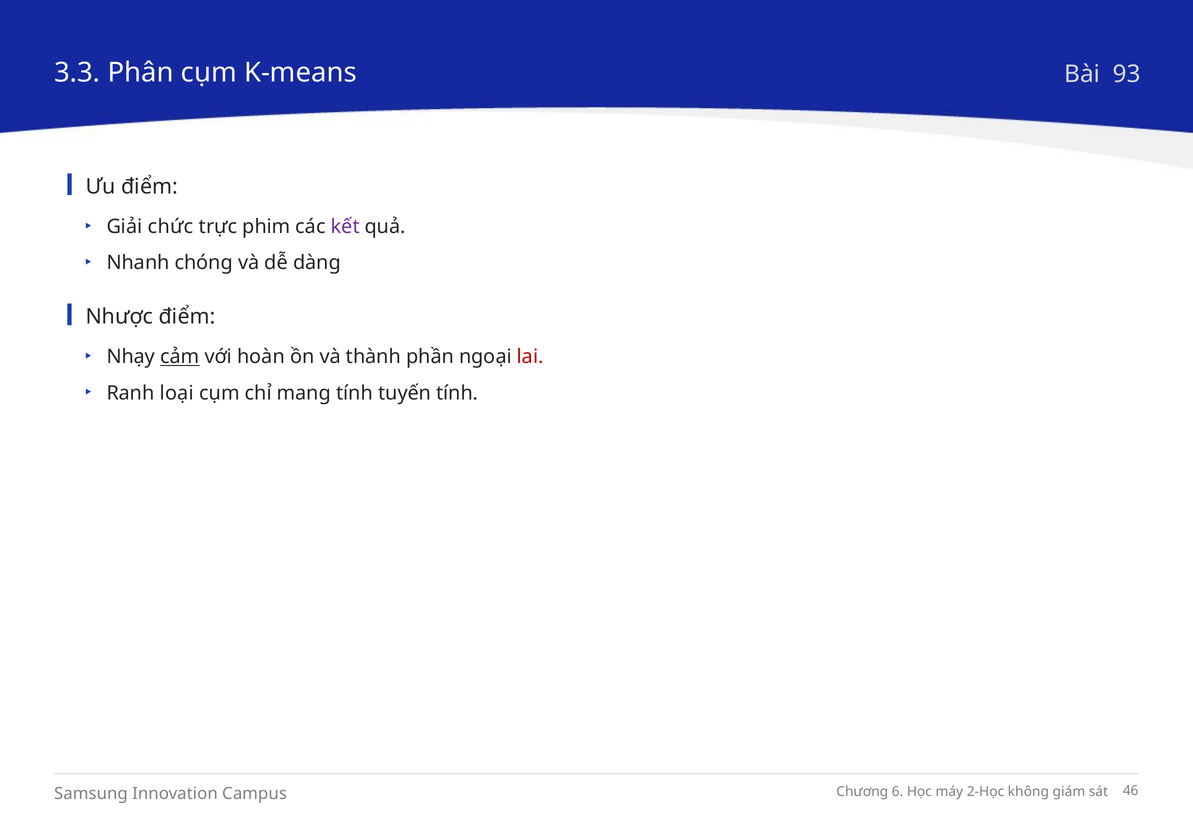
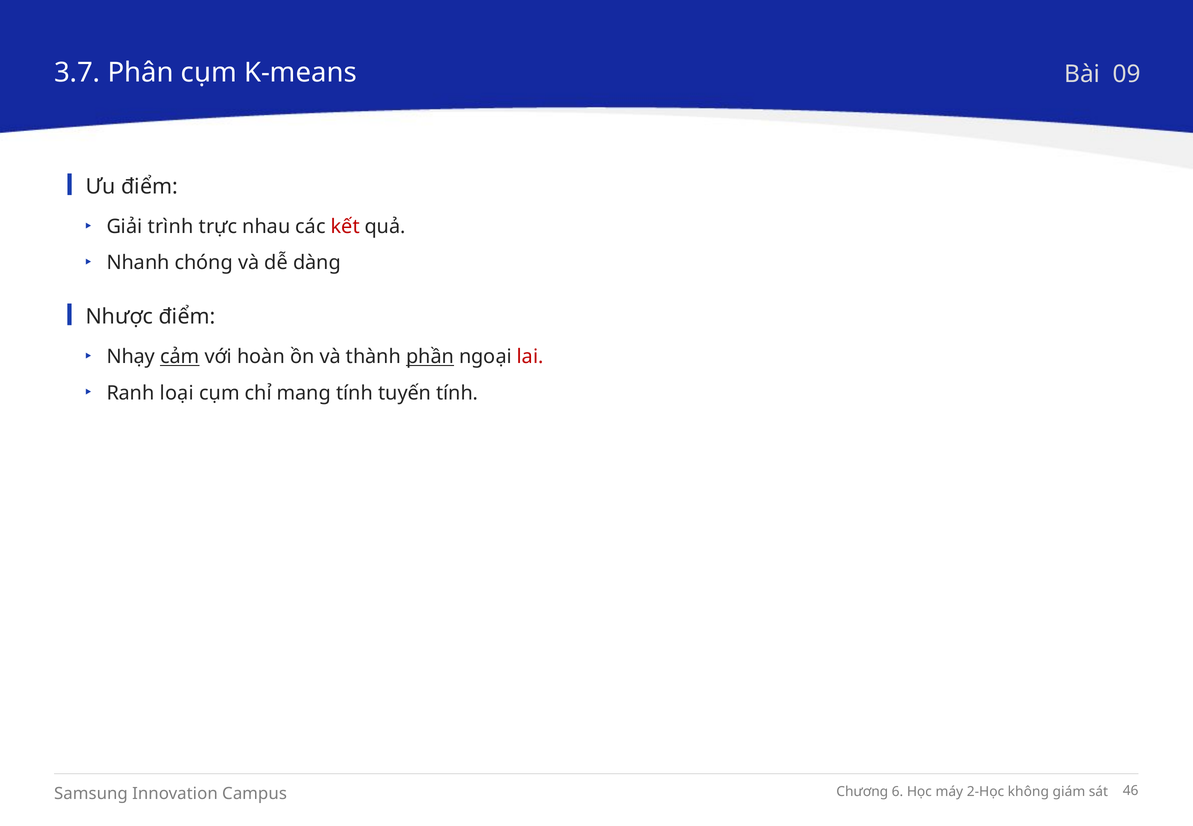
3.3: 3.3 -> 3.7
93: 93 -> 09
chức: chức -> trình
phim: phim -> nhau
kết colour: purple -> red
phần underline: none -> present
